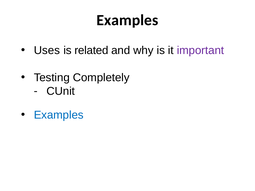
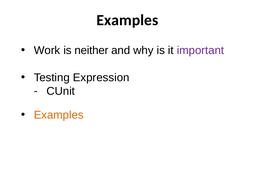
Uses: Uses -> Work
related: related -> neither
Completely: Completely -> Expression
Examples at (59, 115) colour: blue -> orange
